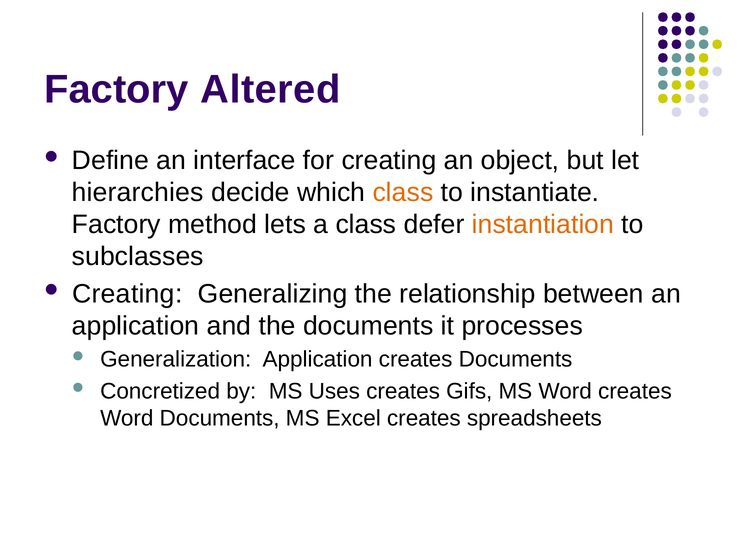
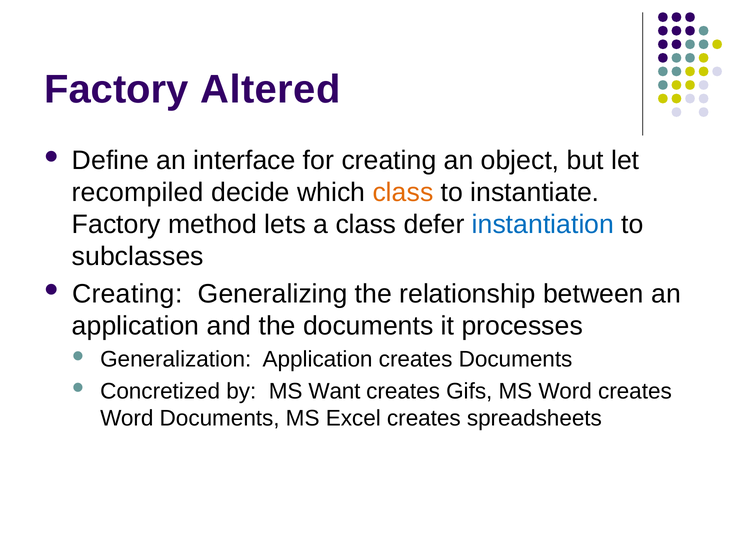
hierarchies: hierarchies -> recompiled
instantiation colour: orange -> blue
Uses: Uses -> Want
